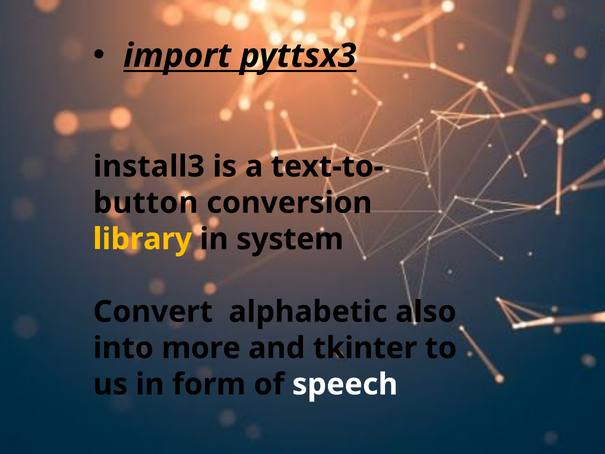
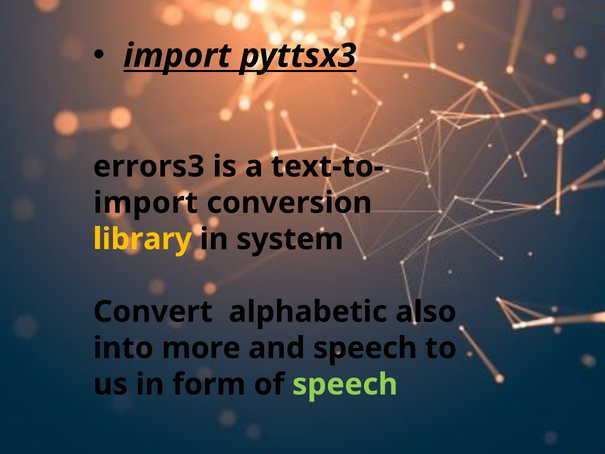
install3: install3 -> errors3
button at (146, 203): button -> import
and tkinter: tkinter -> speech
speech at (345, 384) colour: white -> light green
